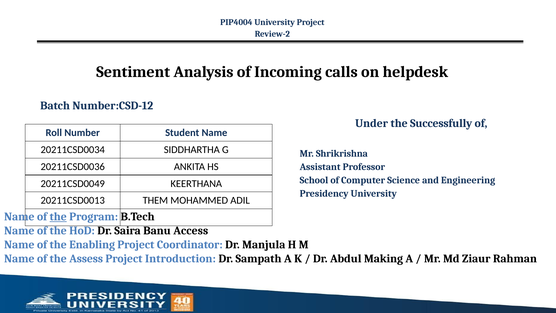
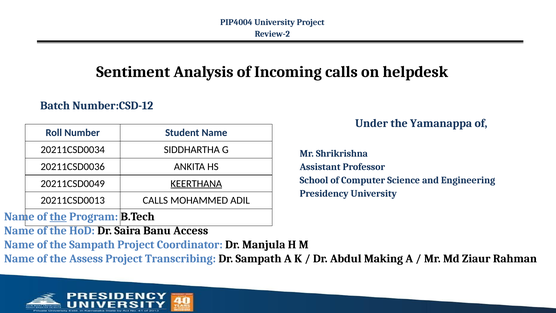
Successfully: Successfully -> Yamanappa
KEERTHANA underline: none -> present
20211CSD0013 THEM: THEM -> CALLS
the Enabling: Enabling -> Sampath
Introduction: Introduction -> Transcribing
